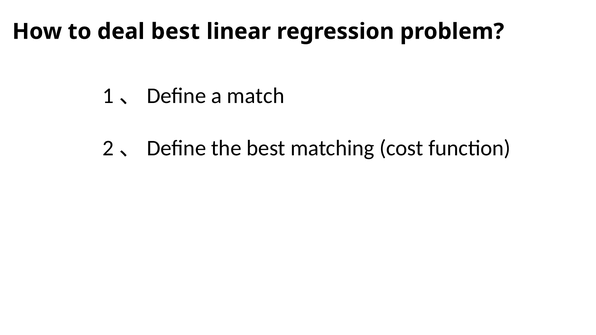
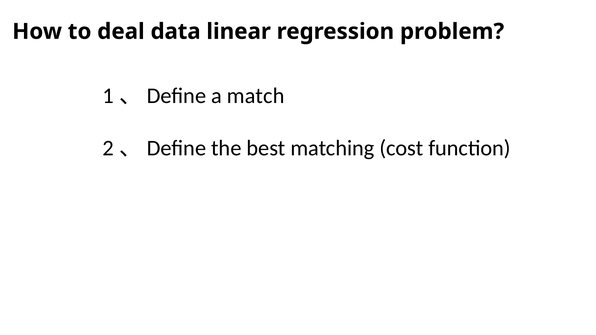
deal best: best -> data
